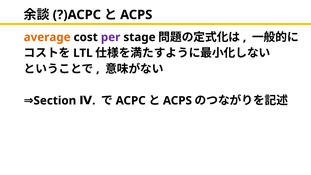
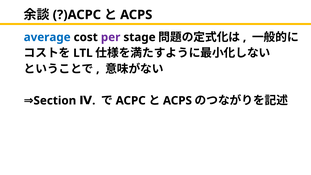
average colour: orange -> blue
